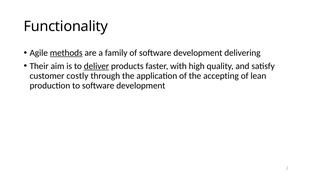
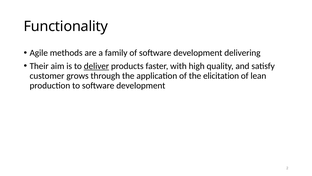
methods underline: present -> none
costly: costly -> grows
accepting: accepting -> elicitation
